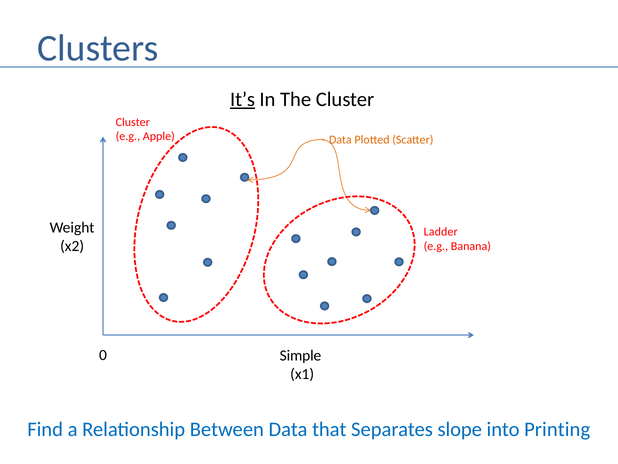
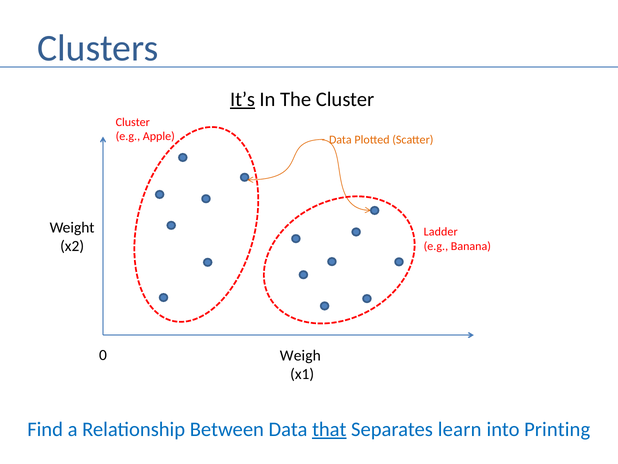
Simple: Simple -> Weigh
that underline: none -> present
slope: slope -> learn
